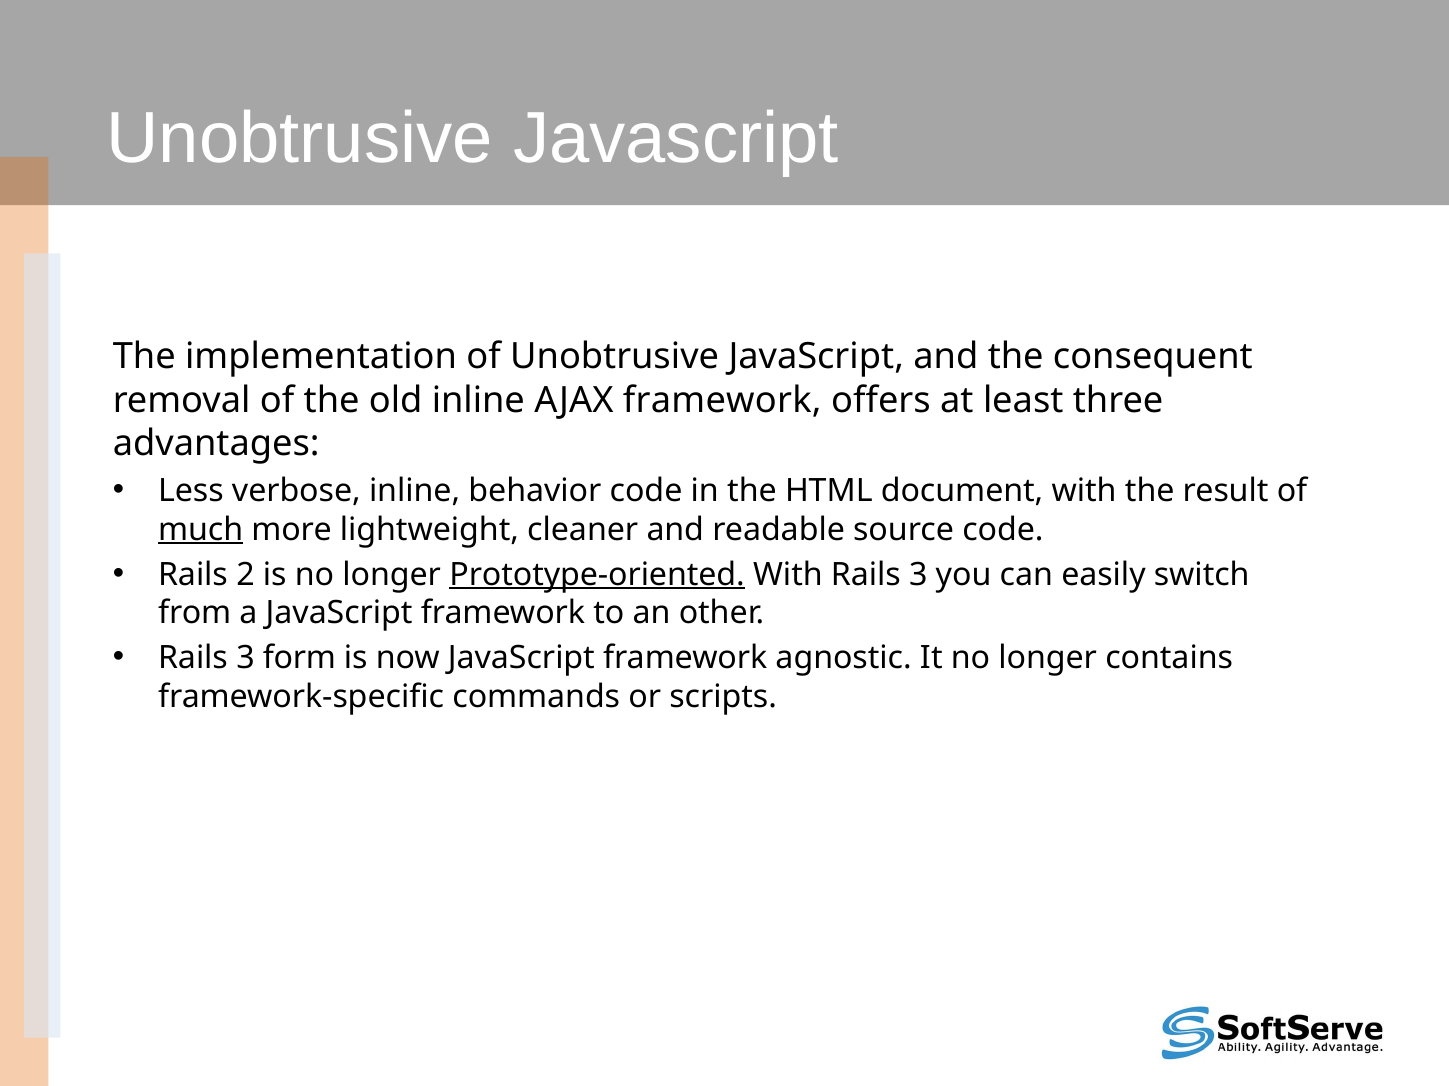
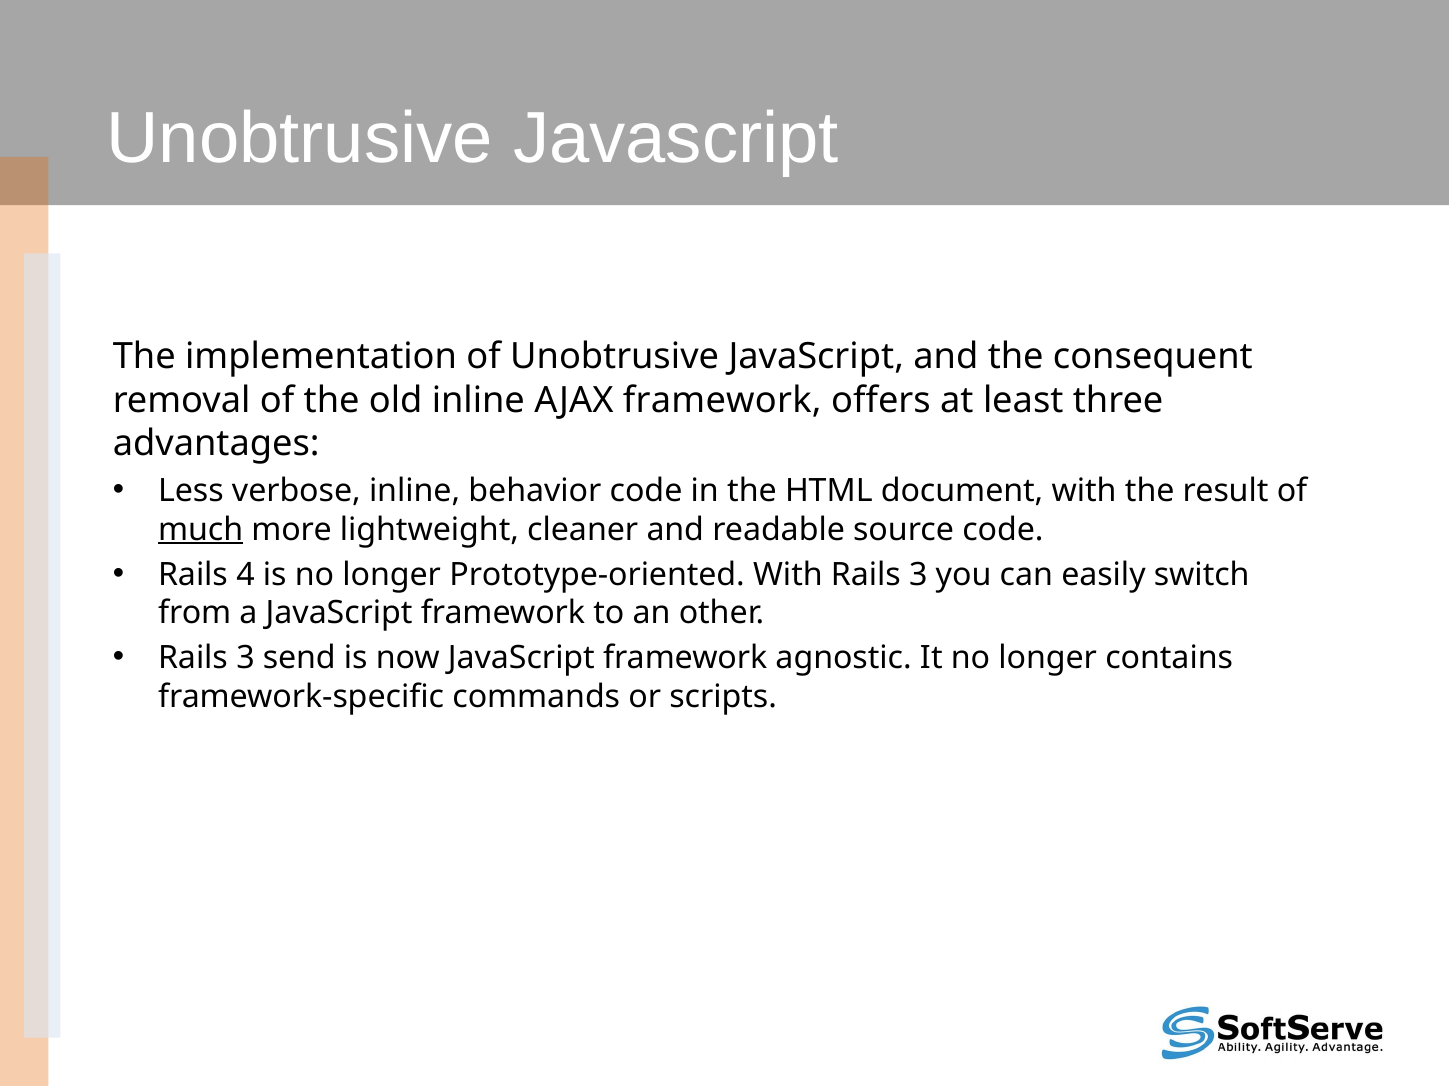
2: 2 -> 4
Prototype-oriented underline: present -> none
form: form -> send
